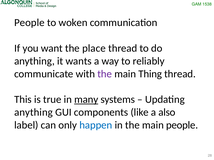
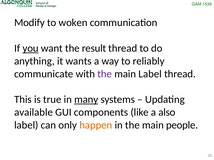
People at (29, 23): People -> Modify
you underline: none -> present
place: place -> result
main Thing: Thing -> Label
anything at (33, 113): anything -> available
happen colour: blue -> orange
